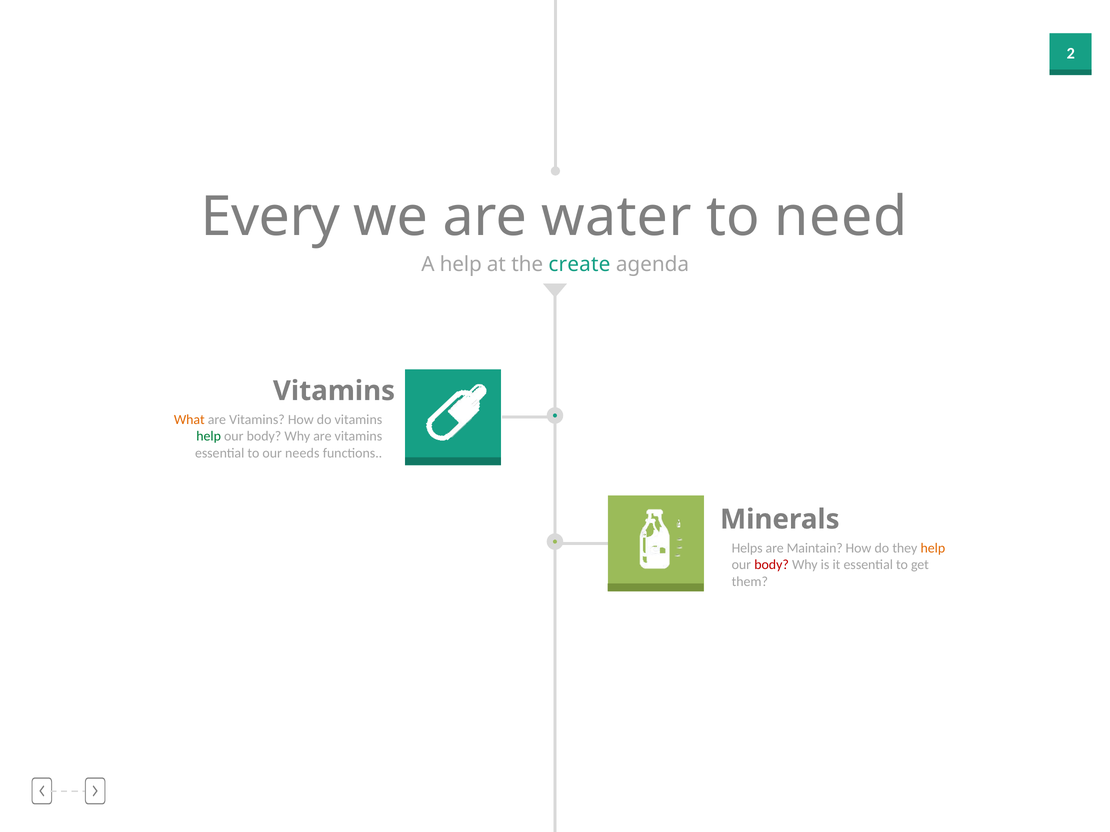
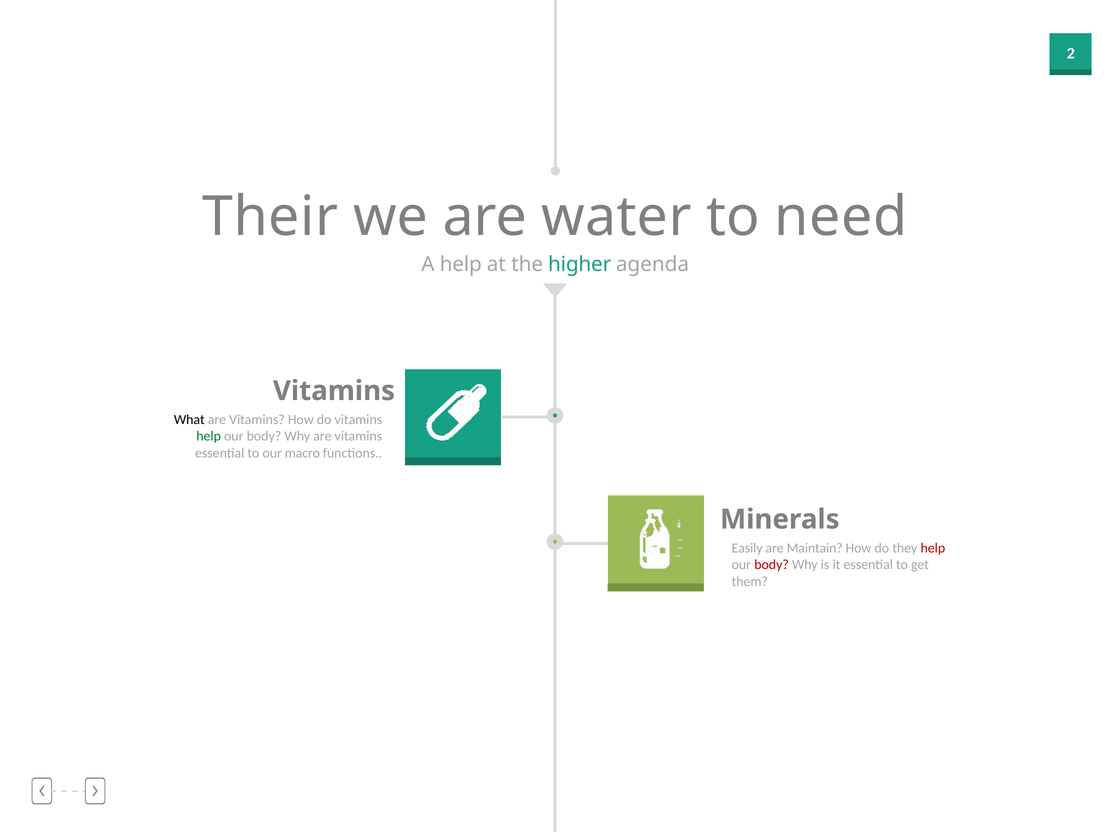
Every: Every -> Their
create: create -> higher
What colour: orange -> black
needs: needs -> macro
Helps: Helps -> Easily
help at (933, 548) colour: orange -> red
